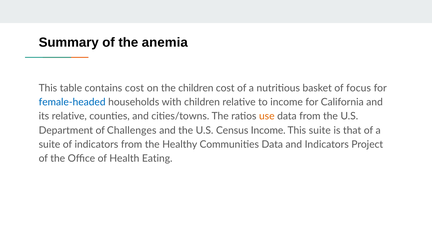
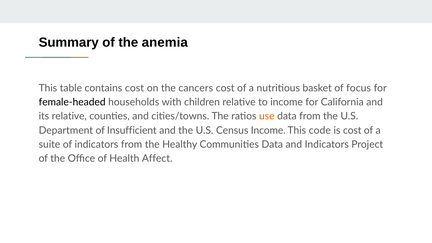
the children: children -> cancers
female-headed colour: blue -> black
Challenges: Challenges -> Insufficient
This suite: suite -> code
is that: that -> cost
Eating: Eating -> Affect
